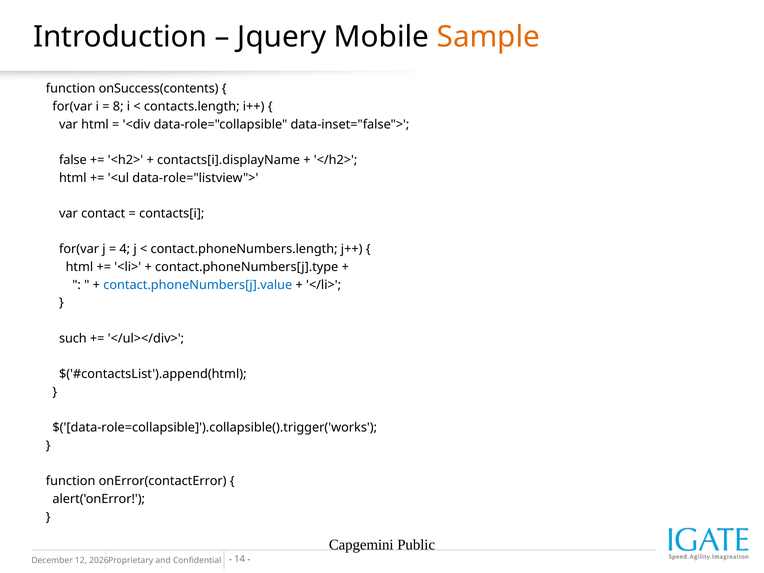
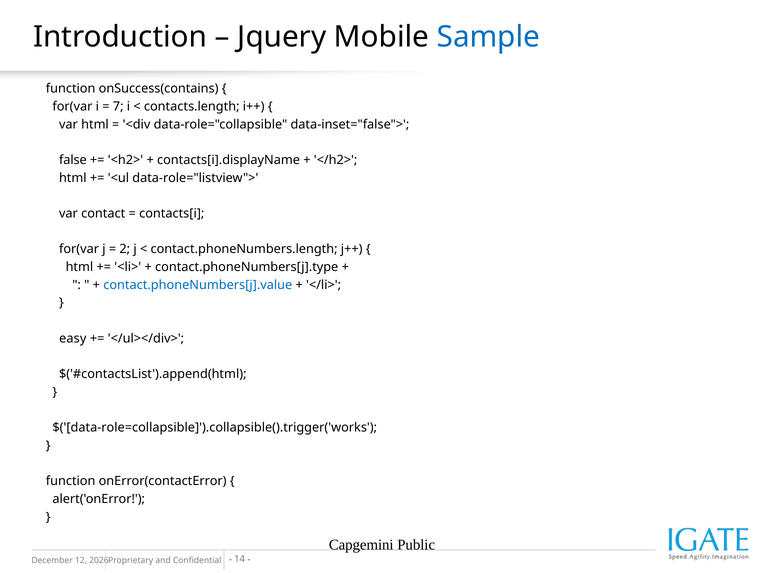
Sample colour: orange -> blue
onSuccess(contents: onSuccess(contents -> onSuccess(contains
8: 8 -> 7
4: 4 -> 2
such: such -> easy
